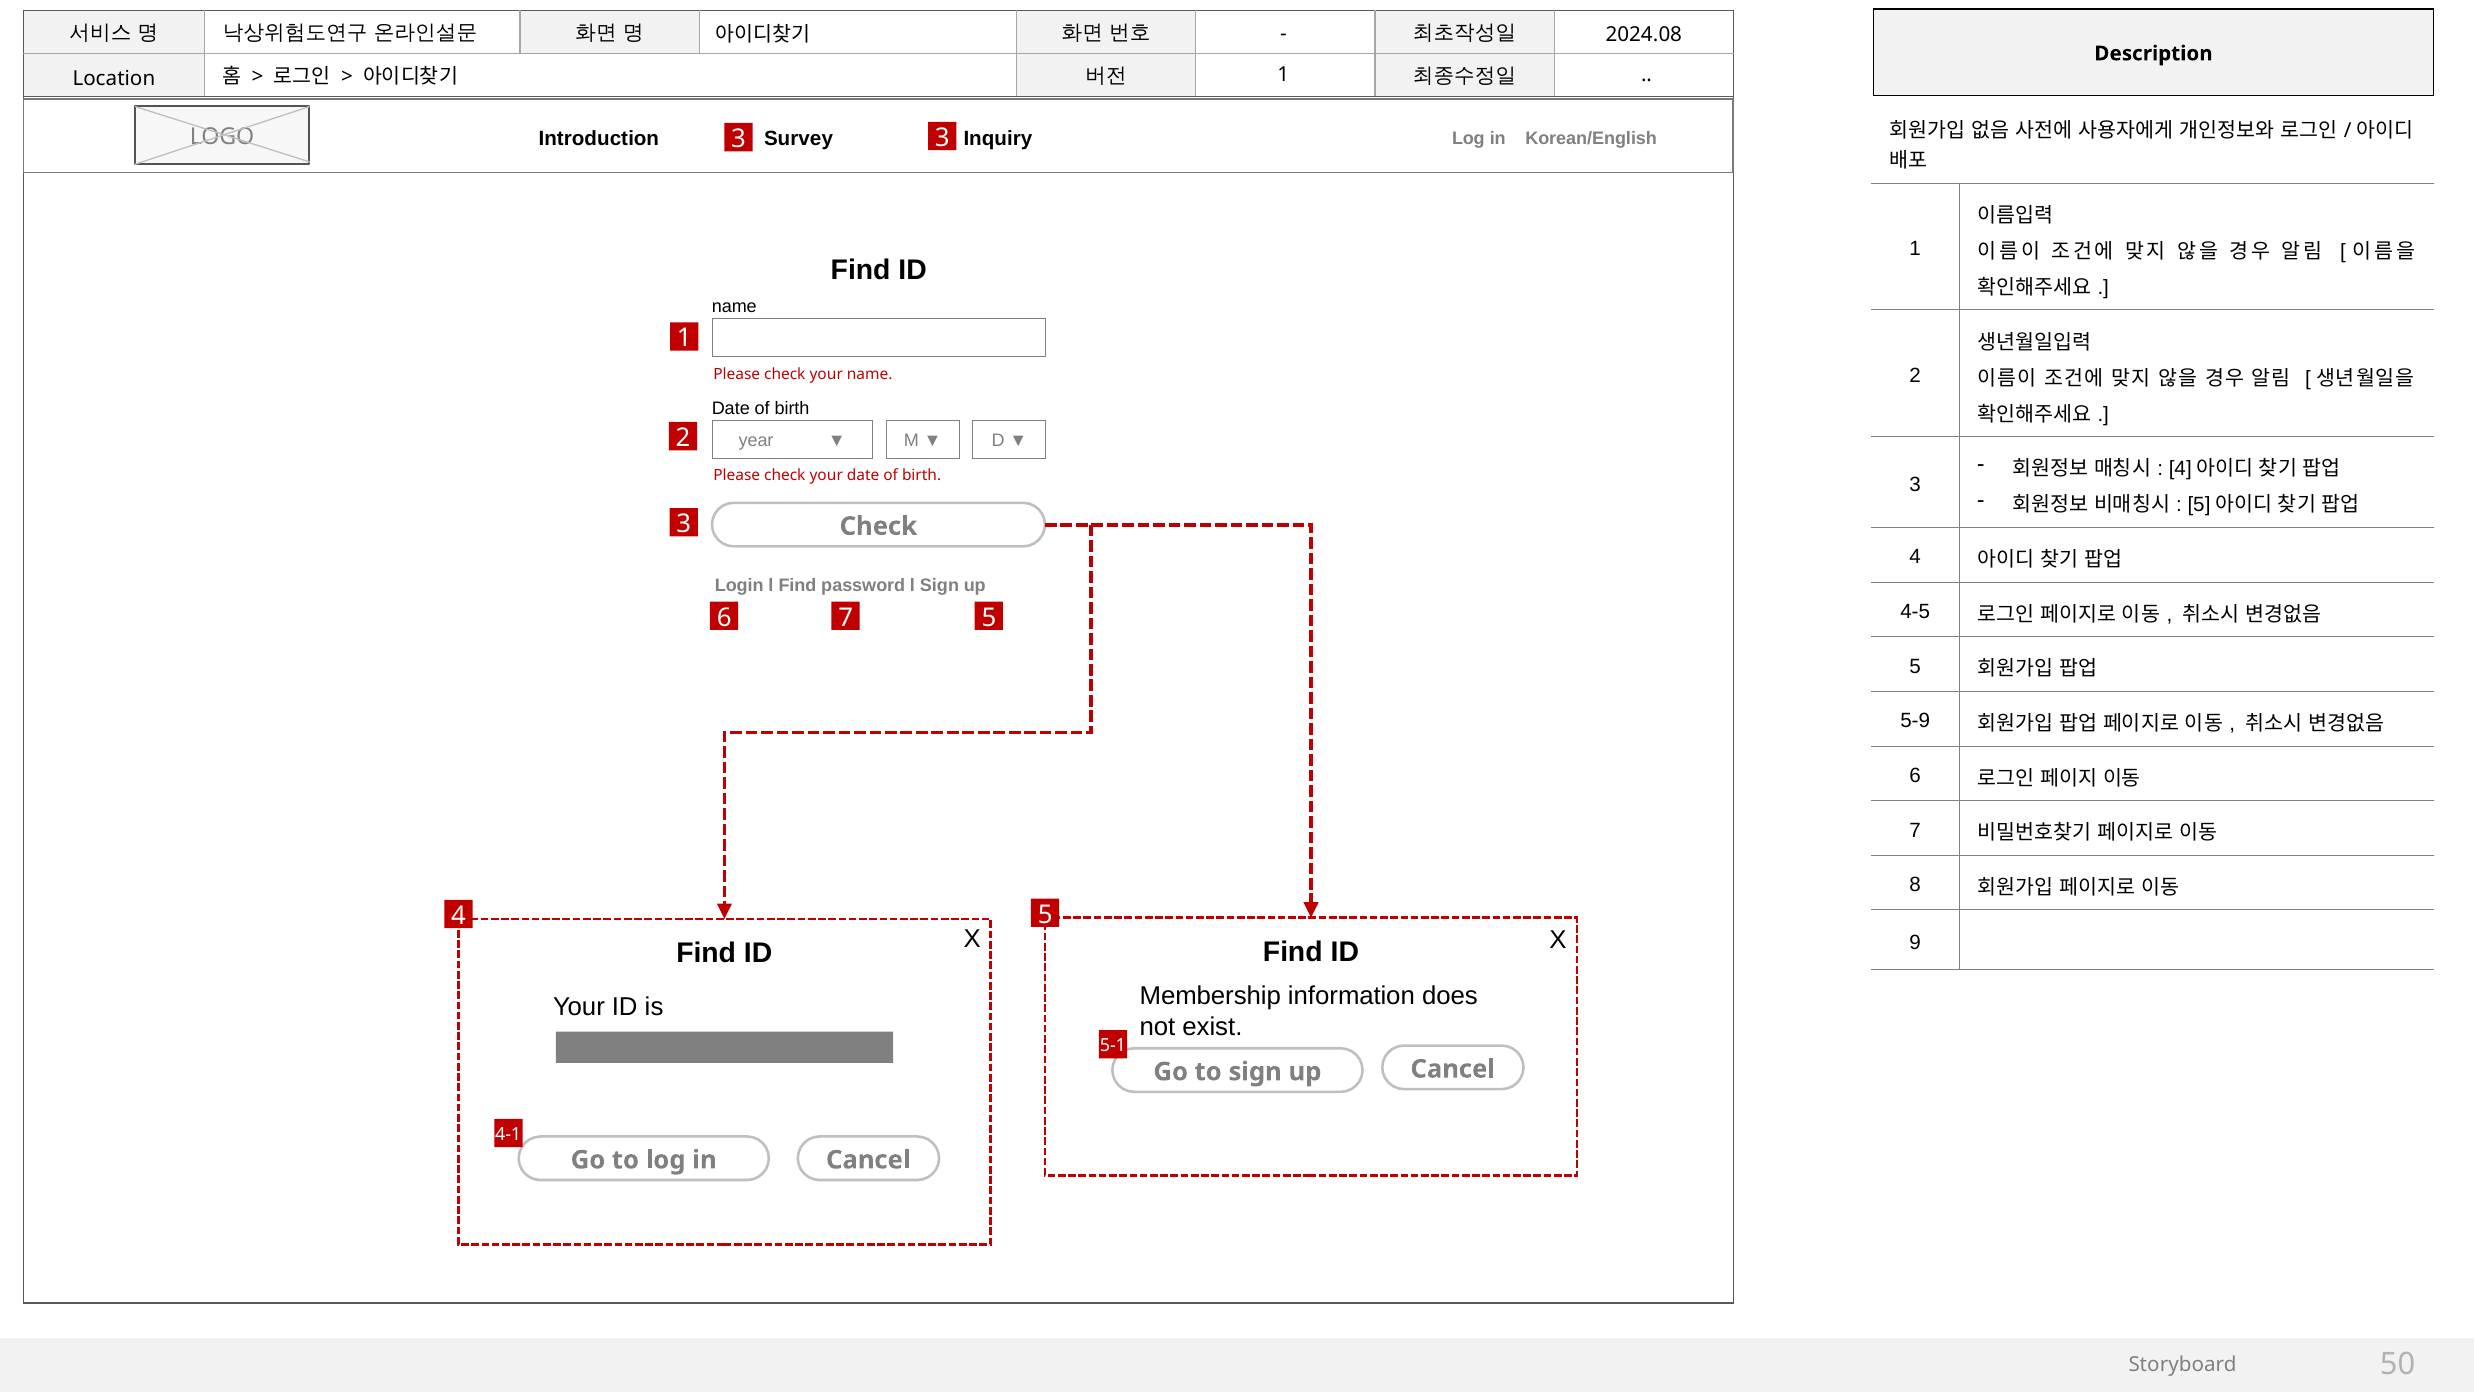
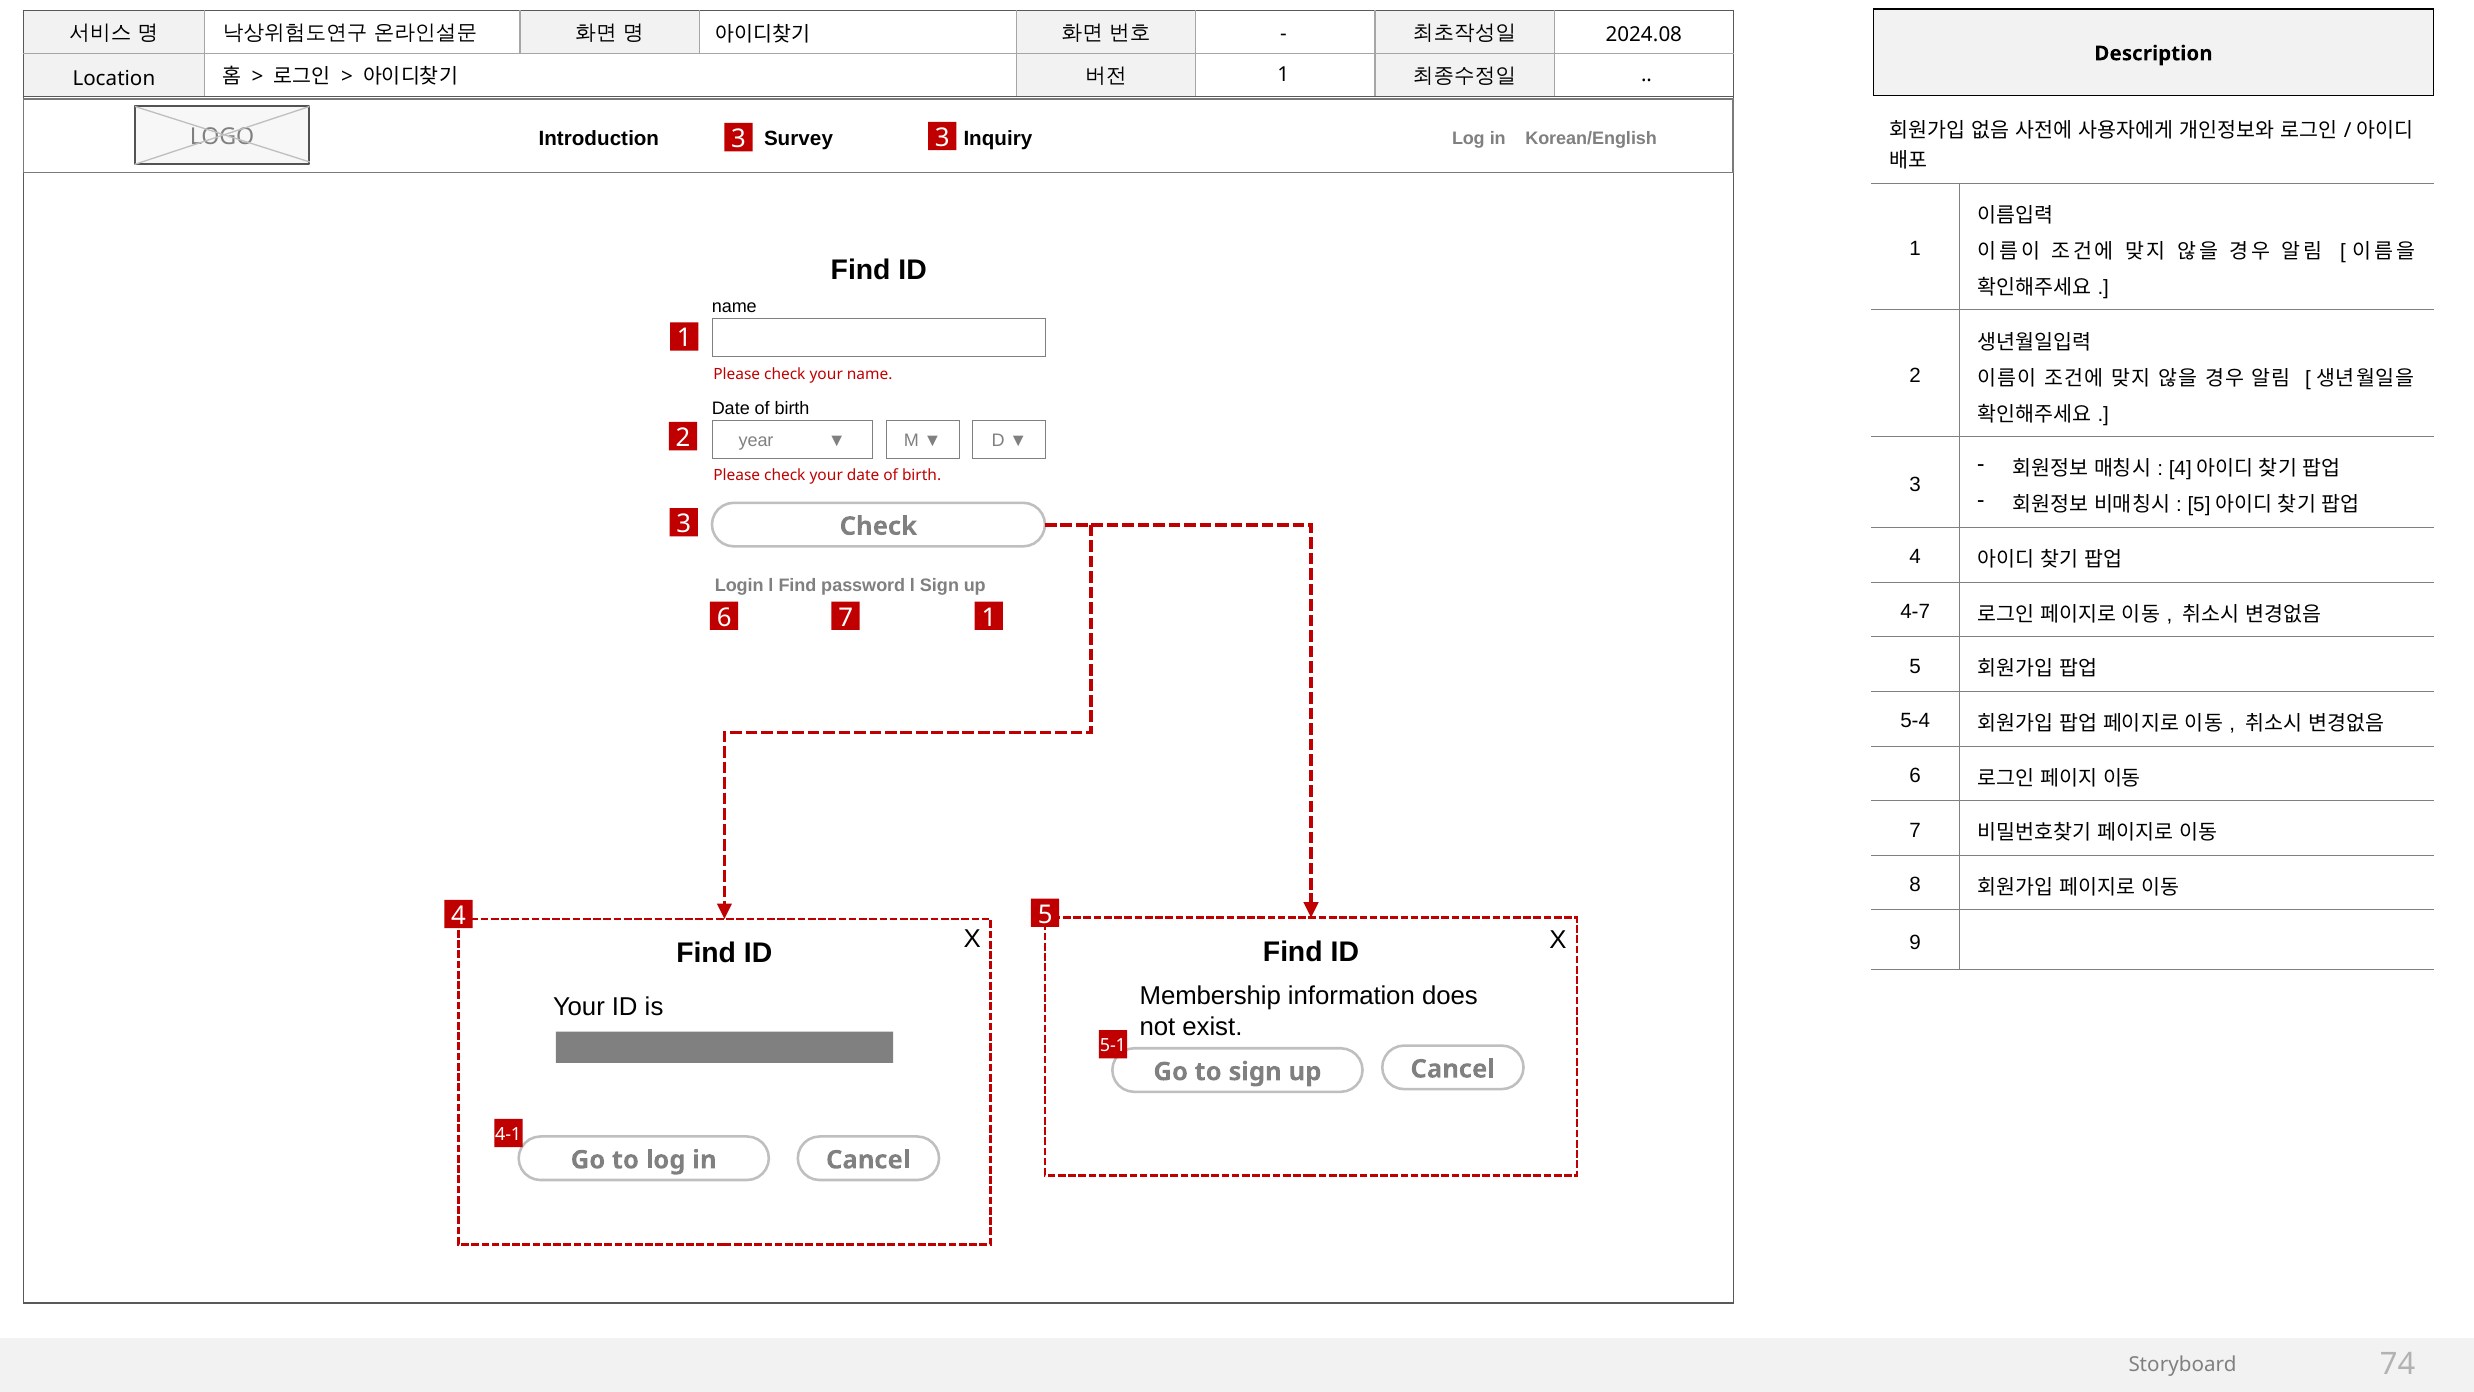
4-5: 4-5 -> 4-7
7 5: 5 -> 1
5-9: 5-9 -> 5-4
50: 50 -> 74
